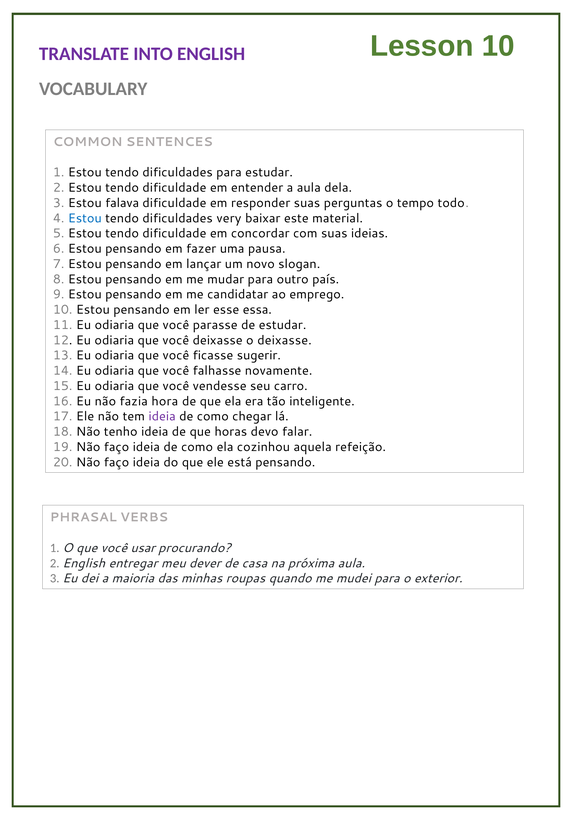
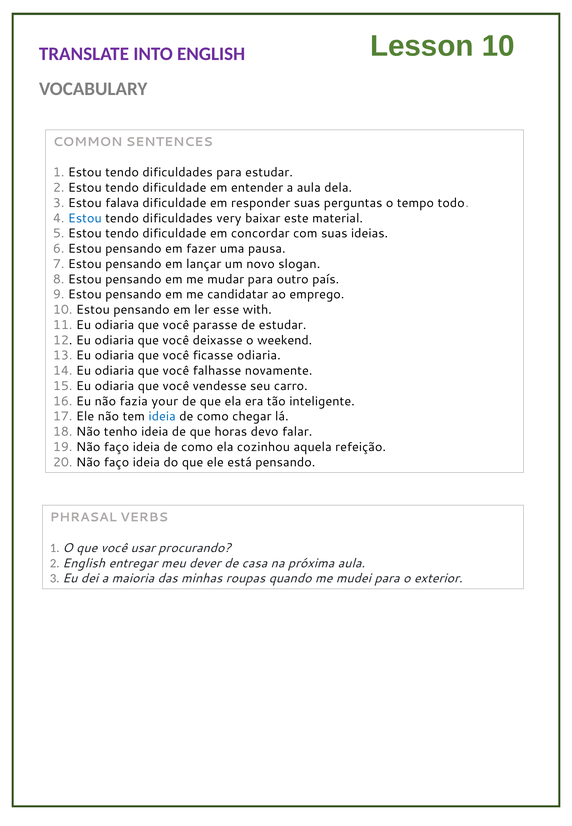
essa: essa -> with
o deixasse: deixasse -> weekend
ficasse sugerir: sugerir -> odiaria
hora: hora -> your
ideia at (162, 417) colour: purple -> blue
